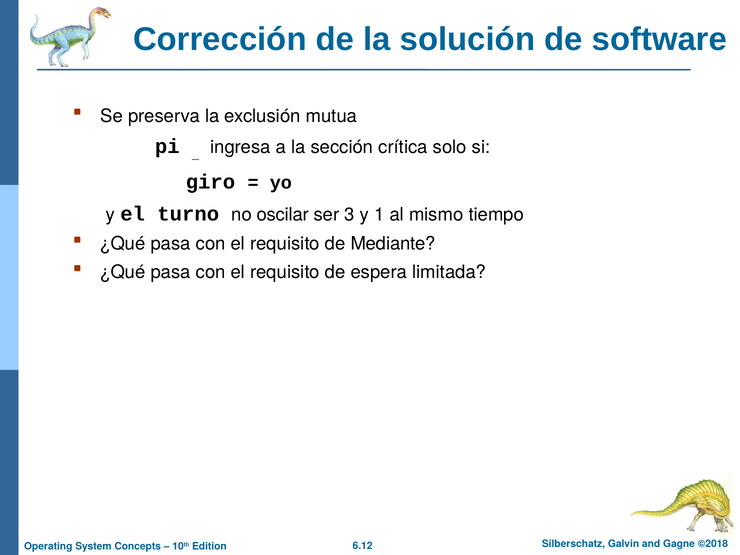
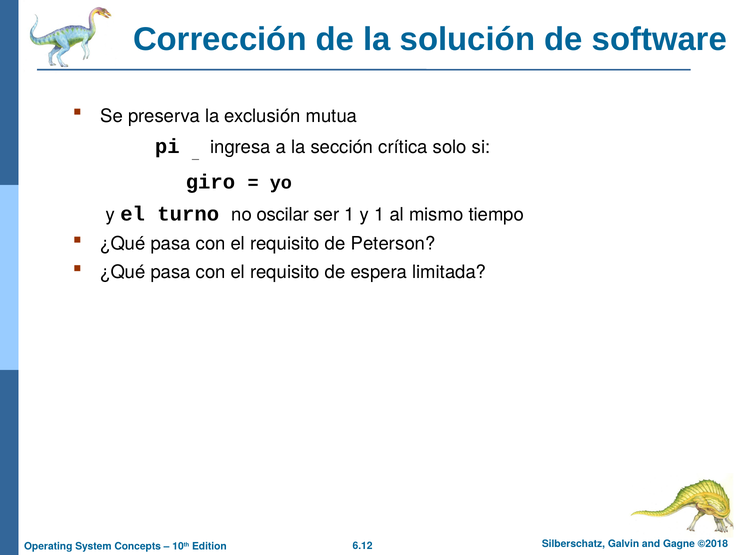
ser 3: 3 -> 1
Mediante: Mediante -> Peterson
